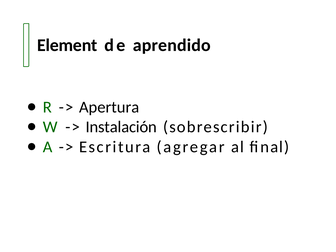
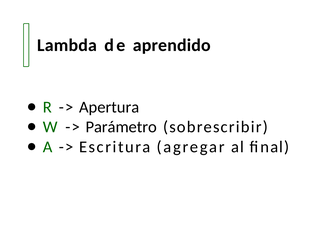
Element: Element -> Lambda
Instalación: Instalación -> Parámetro
